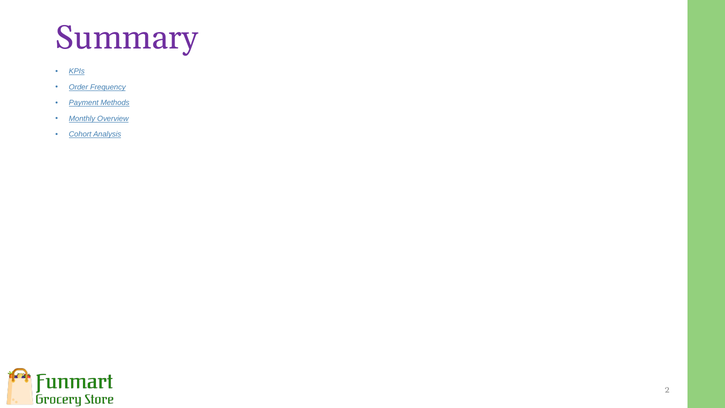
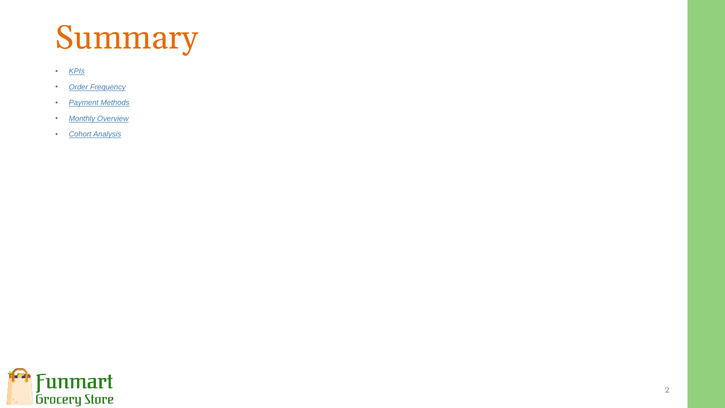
Summary colour: purple -> orange
